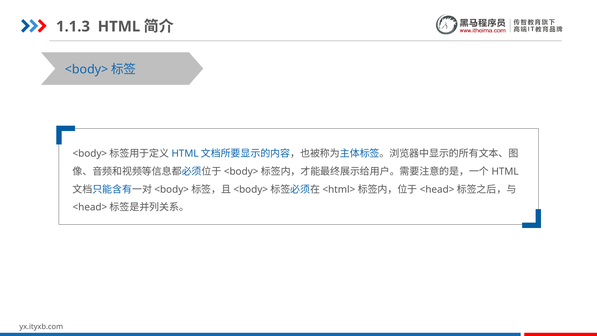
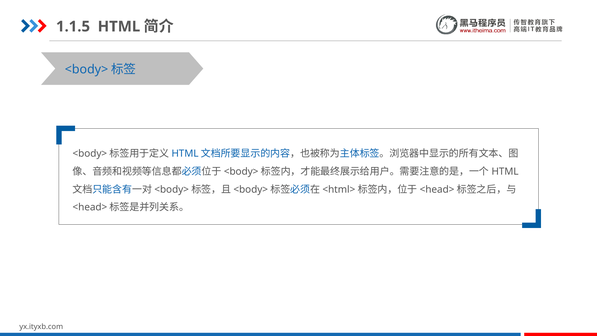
1.1.3: 1.1.3 -> 1.1.5
